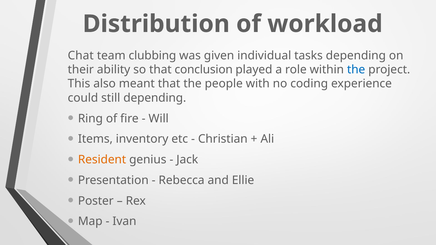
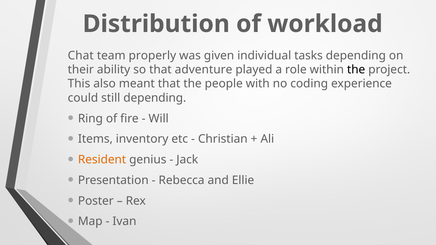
clubbing: clubbing -> properly
conclusion: conclusion -> adventure
the at (356, 70) colour: blue -> black
